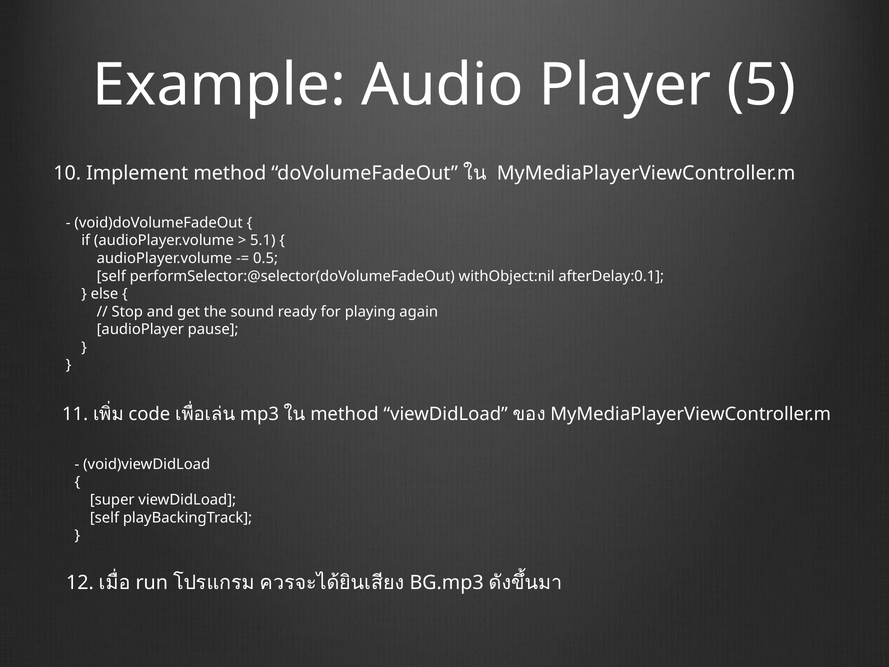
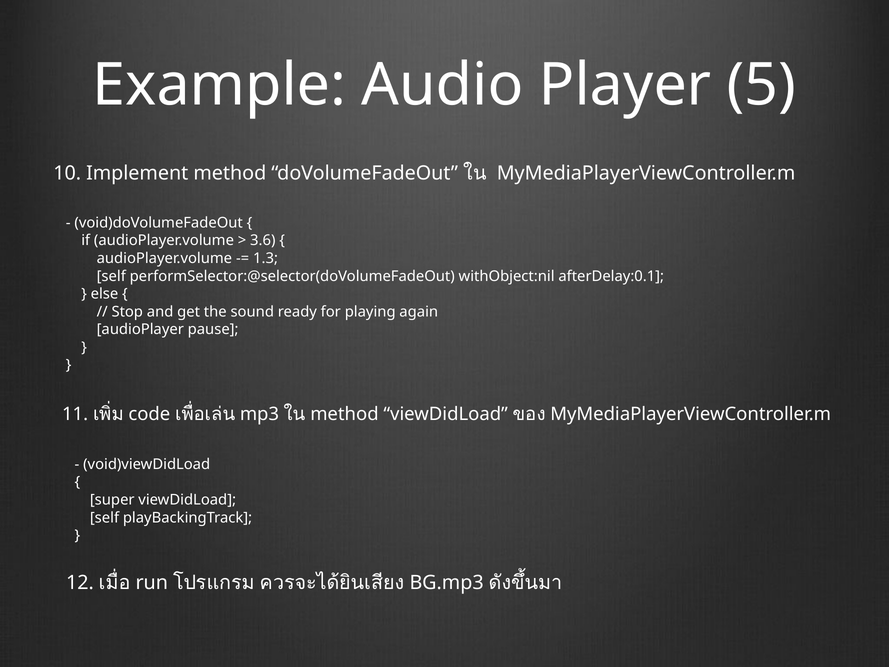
5.1: 5.1 -> 3.6
0.5: 0.5 -> 1.3
